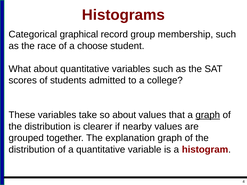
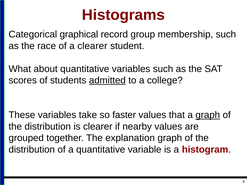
a choose: choose -> clearer
admitted underline: none -> present
so about: about -> faster
